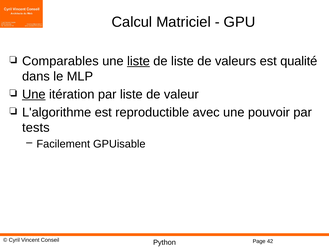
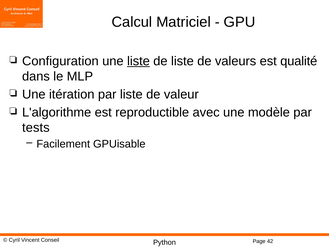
Comparables: Comparables -> Configuration
Une at (34, 94) underline: present -> none
pouvoir: pouvoir -> modèle
